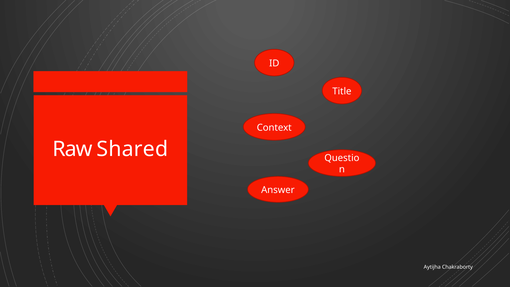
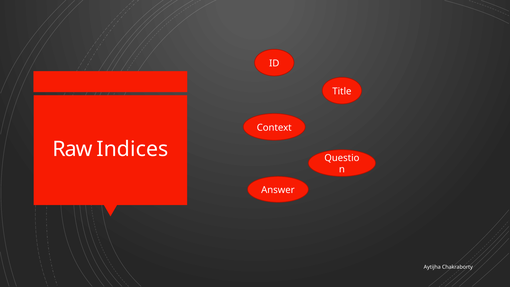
Shared: Shared -> Indices
